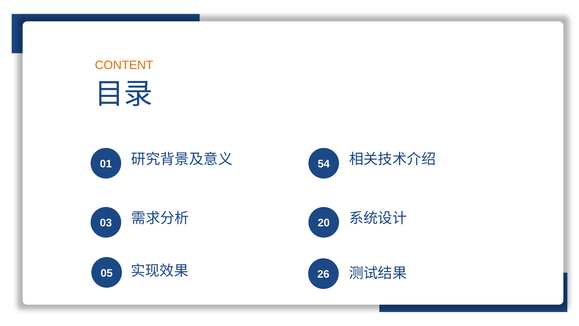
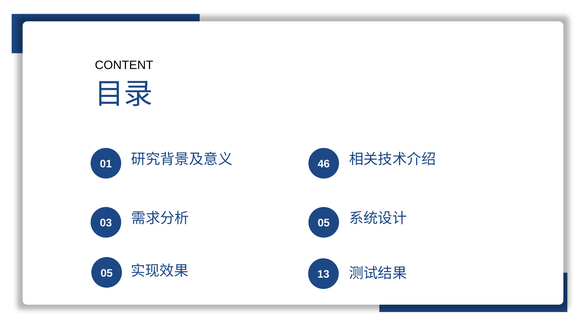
CONTENT colour: orange -> black
54: 54 -> 46
20 at (324, 223): 20 -> 05
26: 26 -> 13
